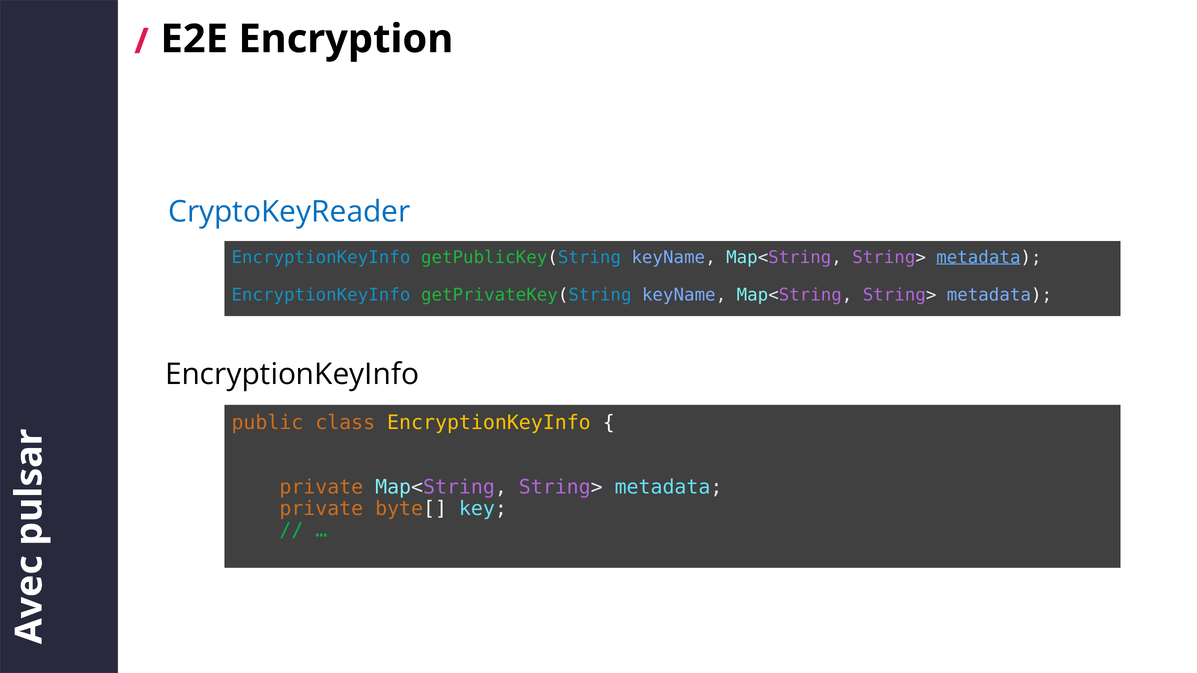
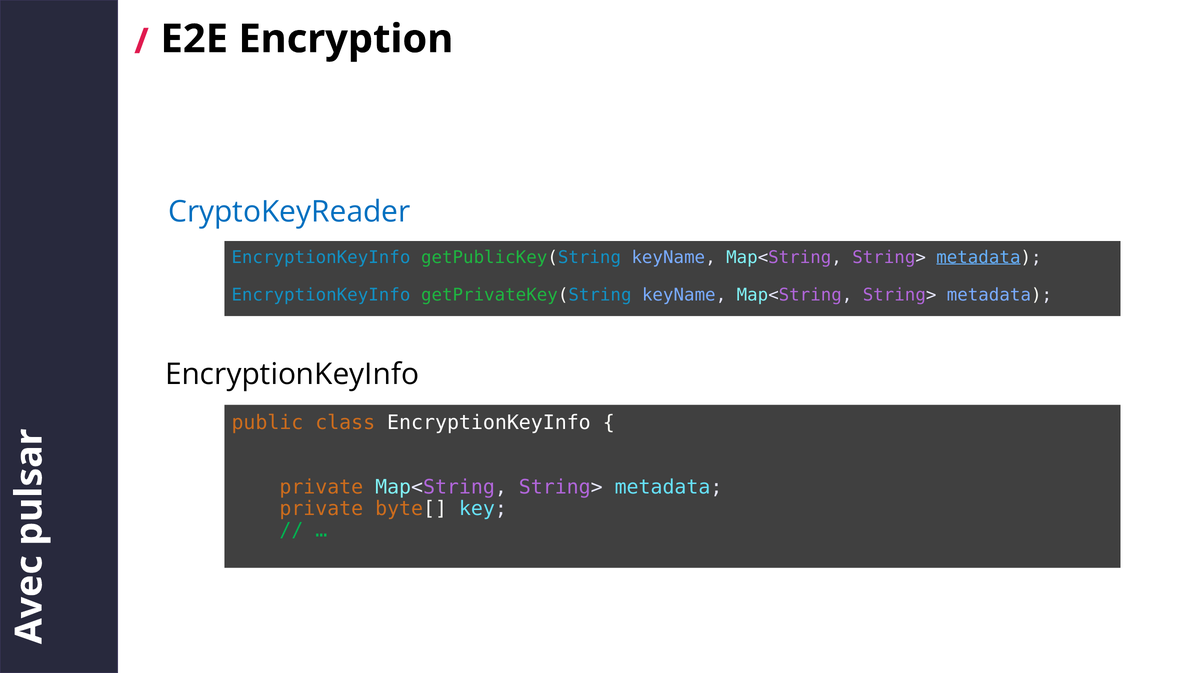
EncryptionKeyInfo at (489, 423) colour: yellow -> white
